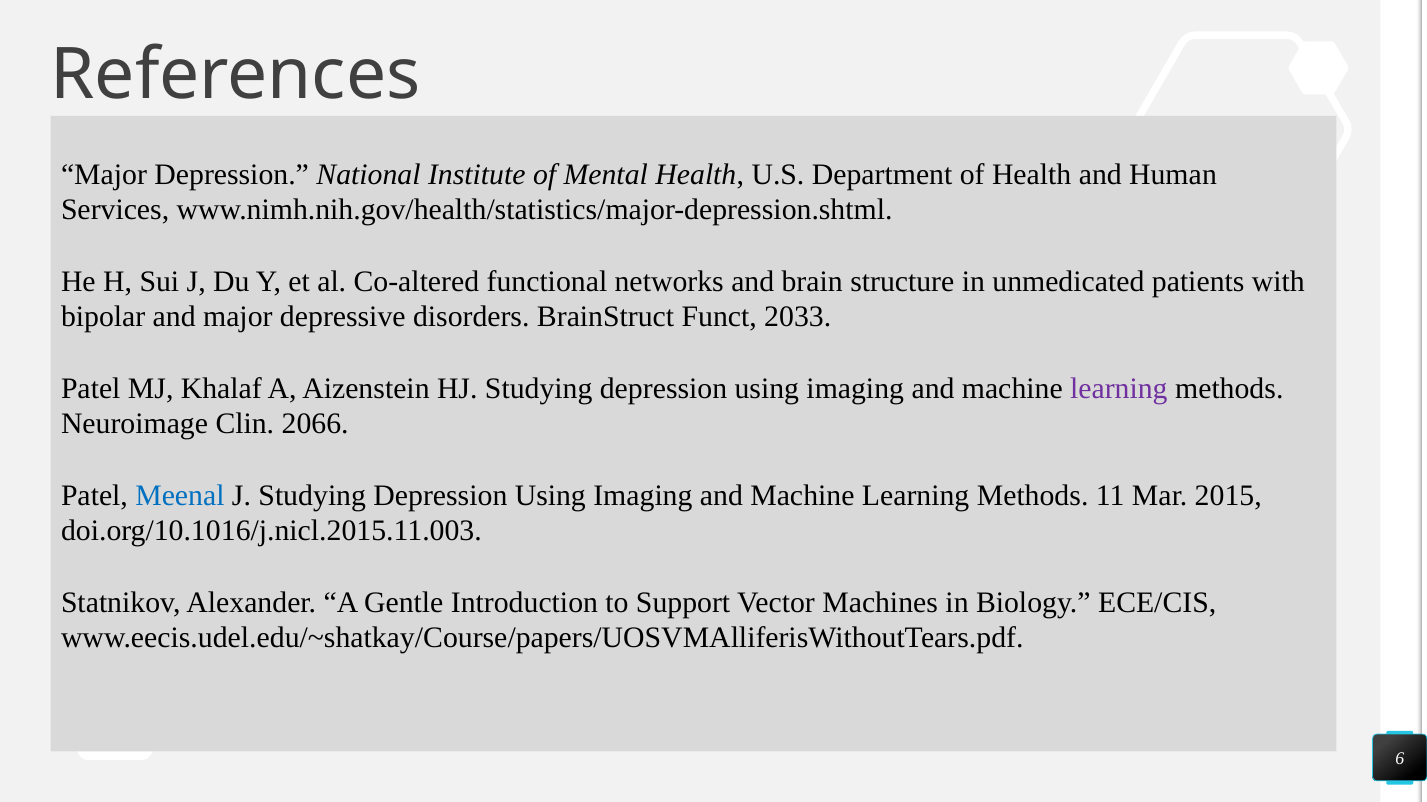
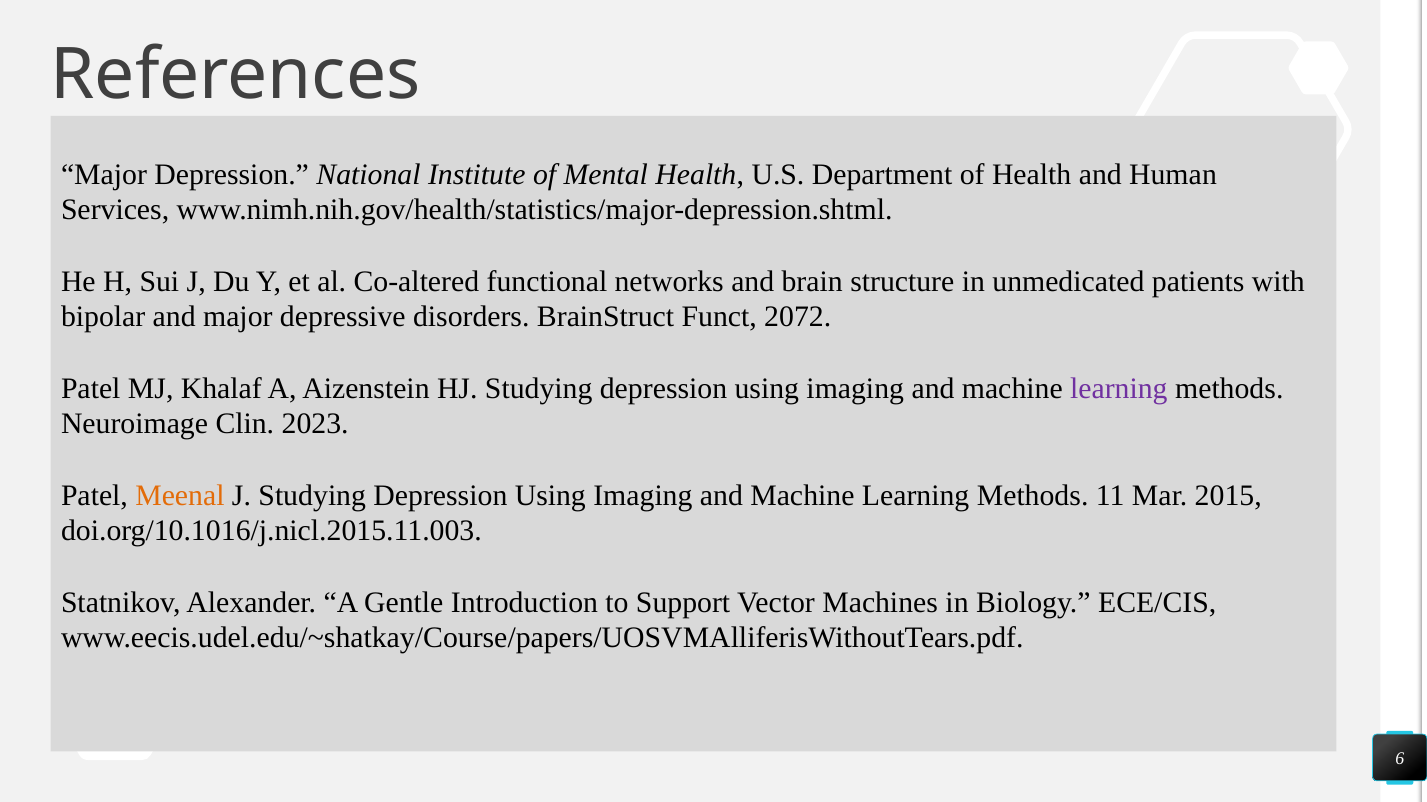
2033: 2033 -> 2072
2066: 2066 -> 2023
Meenal colour: blue -> orange
